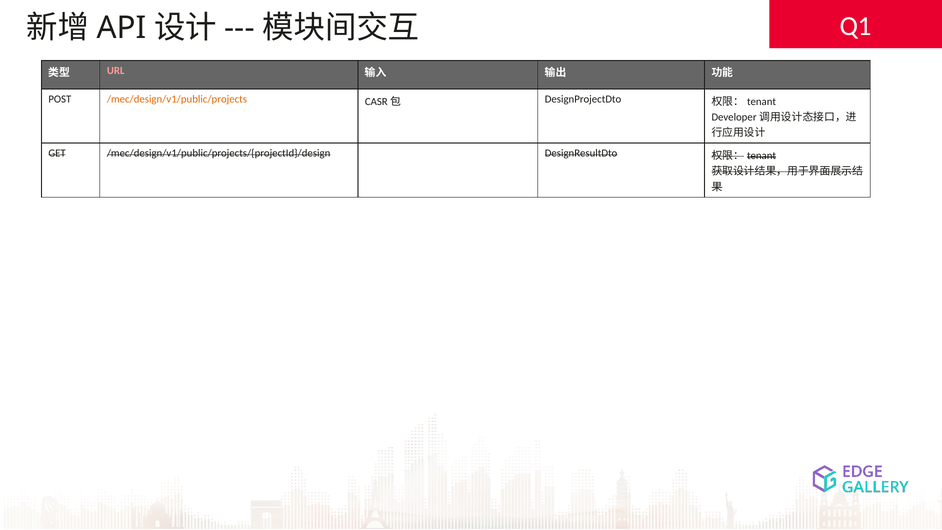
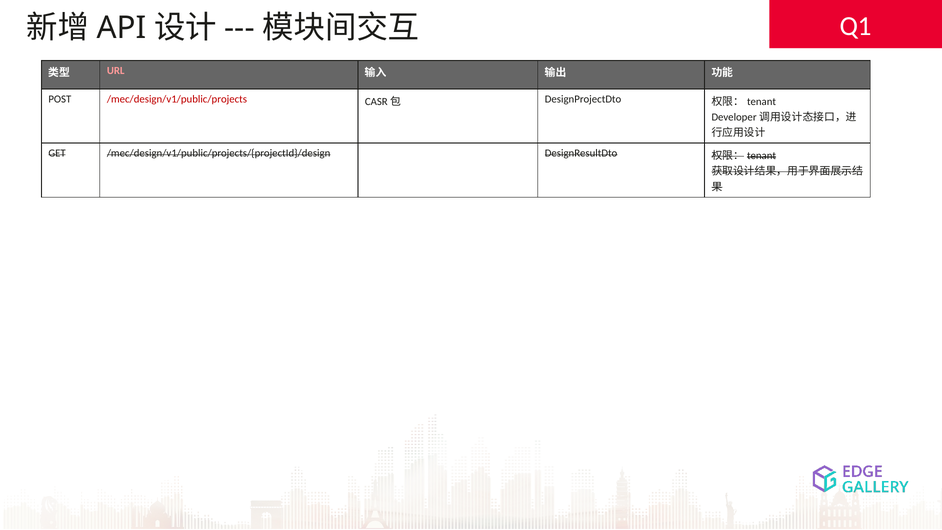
/mec/design/v1/public/projects colour: orange -> red
